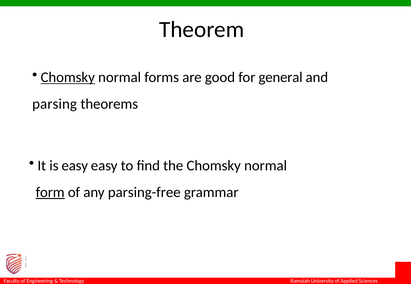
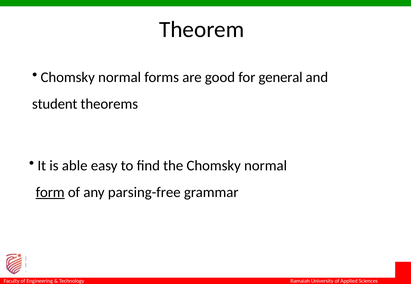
Chomsky at (68, 78) underline: present -> none
parsing: parsing -> student
is easy: easy -> able
